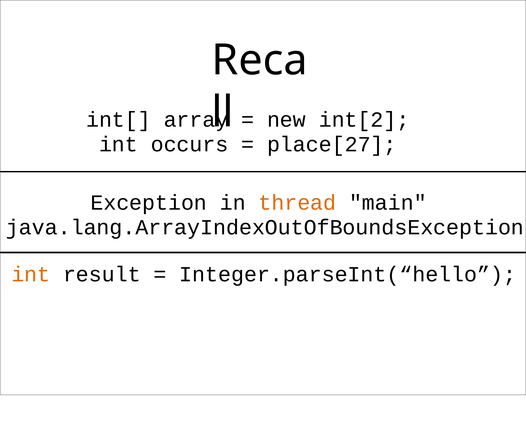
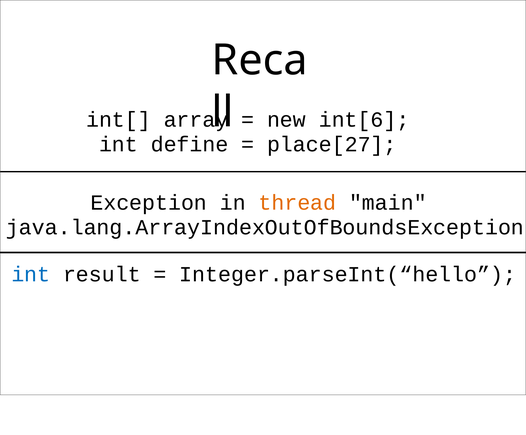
int[2: int[2 -> int[6
occurs: occurs -> define
int at (31, 274) colour: orange -> blue
